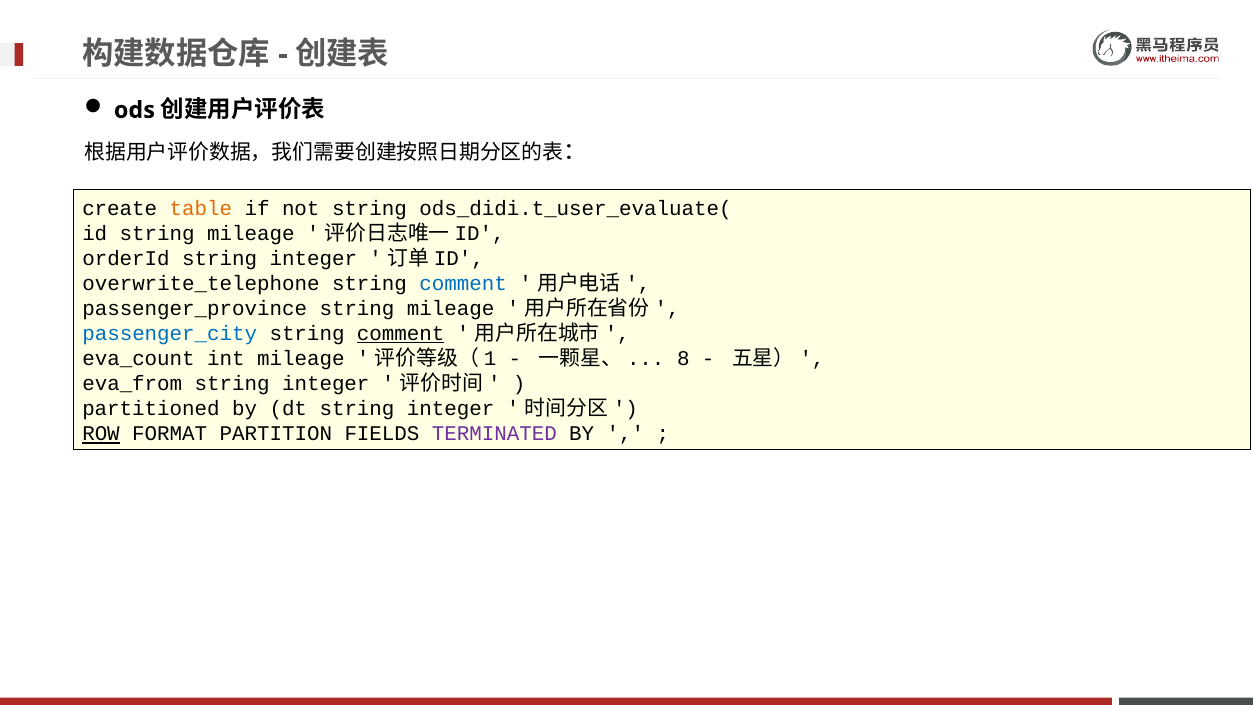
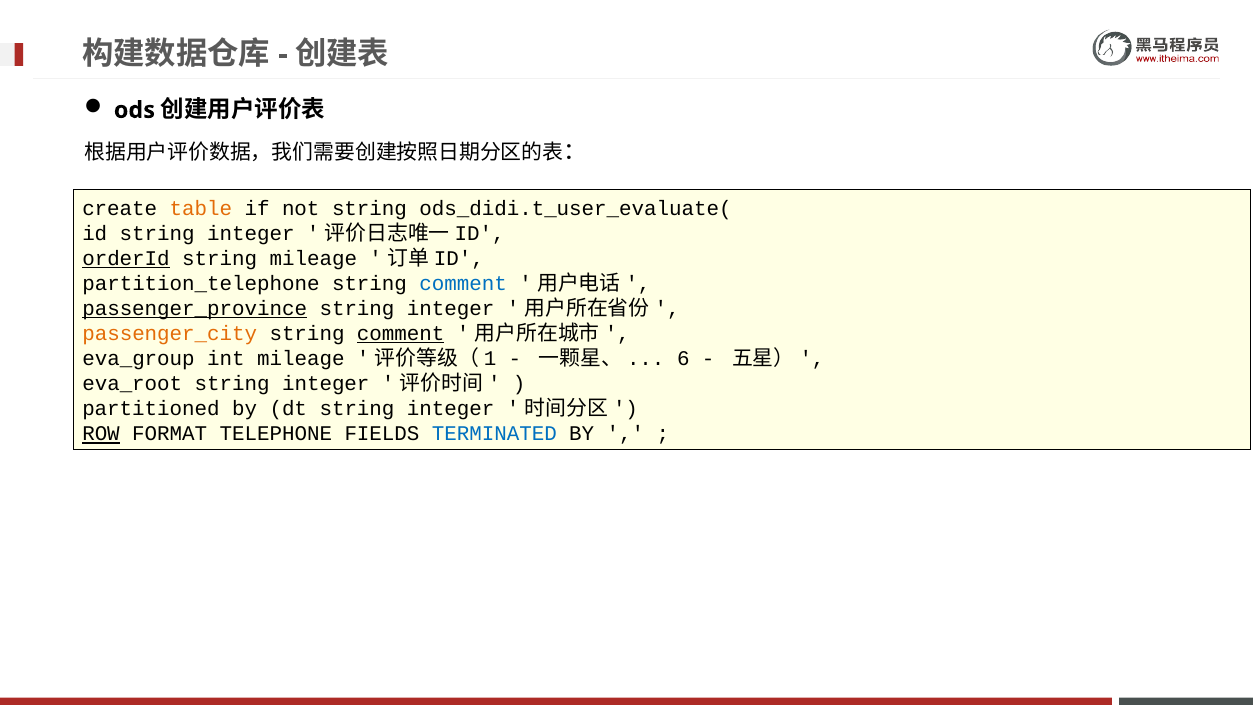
id string mileage: mileage -> integer
orderId underline: none -> present
integer at (313, 259): integer -> mileage
overwrite_telephone: overwrite_telephone -> partition_telephone
passenger_province underline: none -> present
mileage at (451, 309): mileage -> integer
passenger_city colour: blue -> orange
eva_count: eva_count -> eva_group
8: 8 -> 6
eva_from: eva_from -> eva_root
PARTITION: PARTITION -> TELEPHONE
TERMINATED colour: purple -> blue
